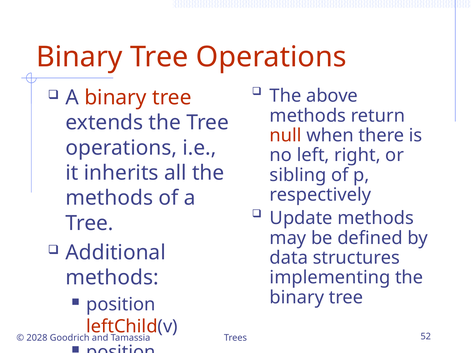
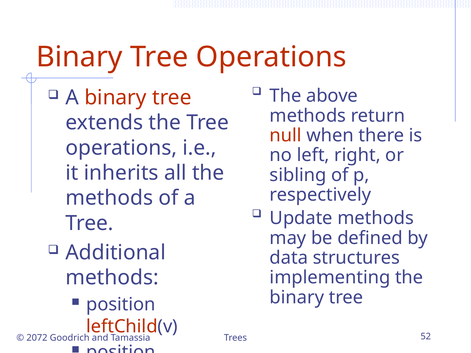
2028: 2028 -> 2072
